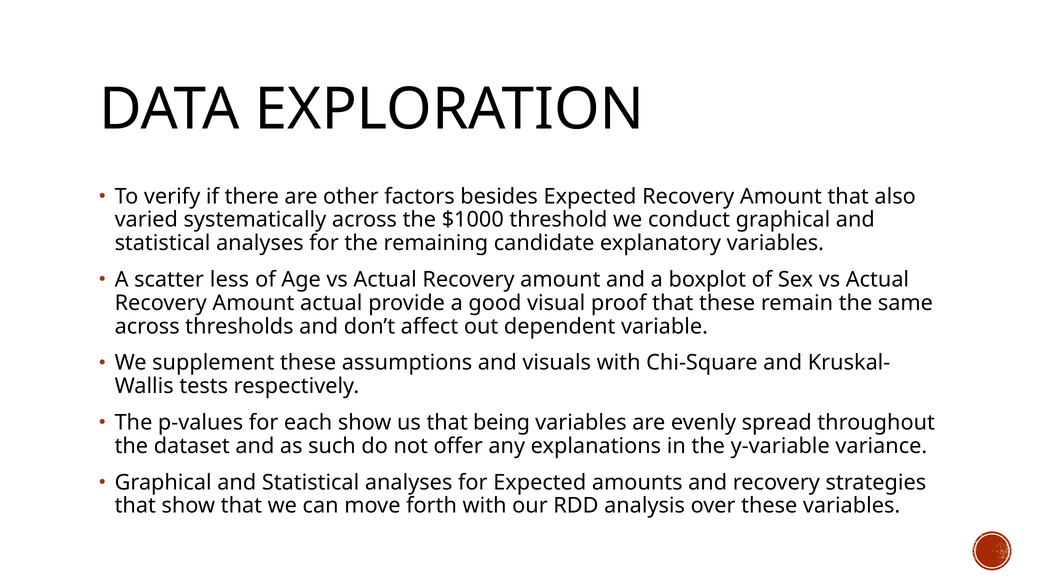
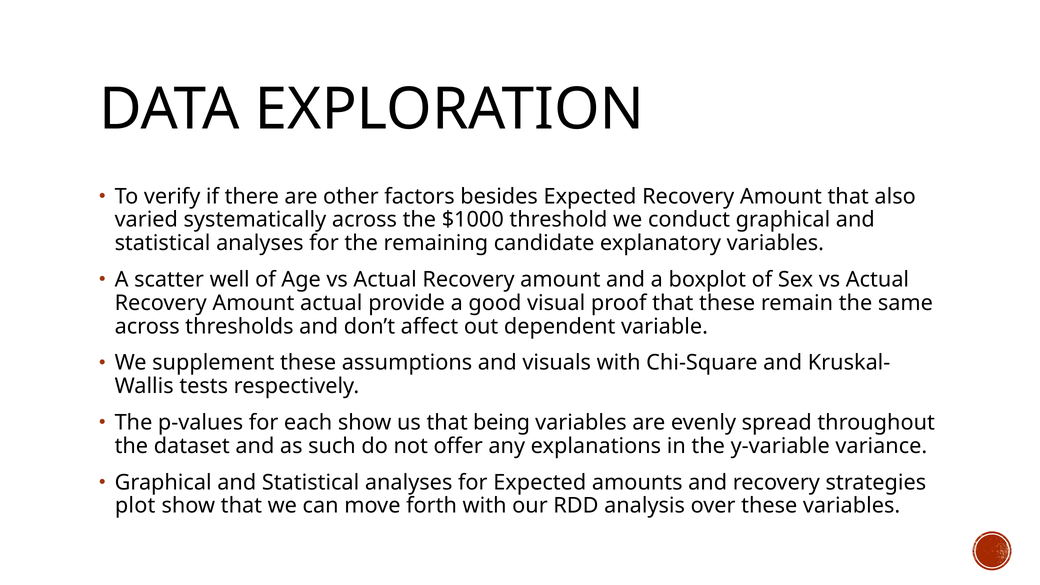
less: less -> well
that at (135, 506): that -> plot
